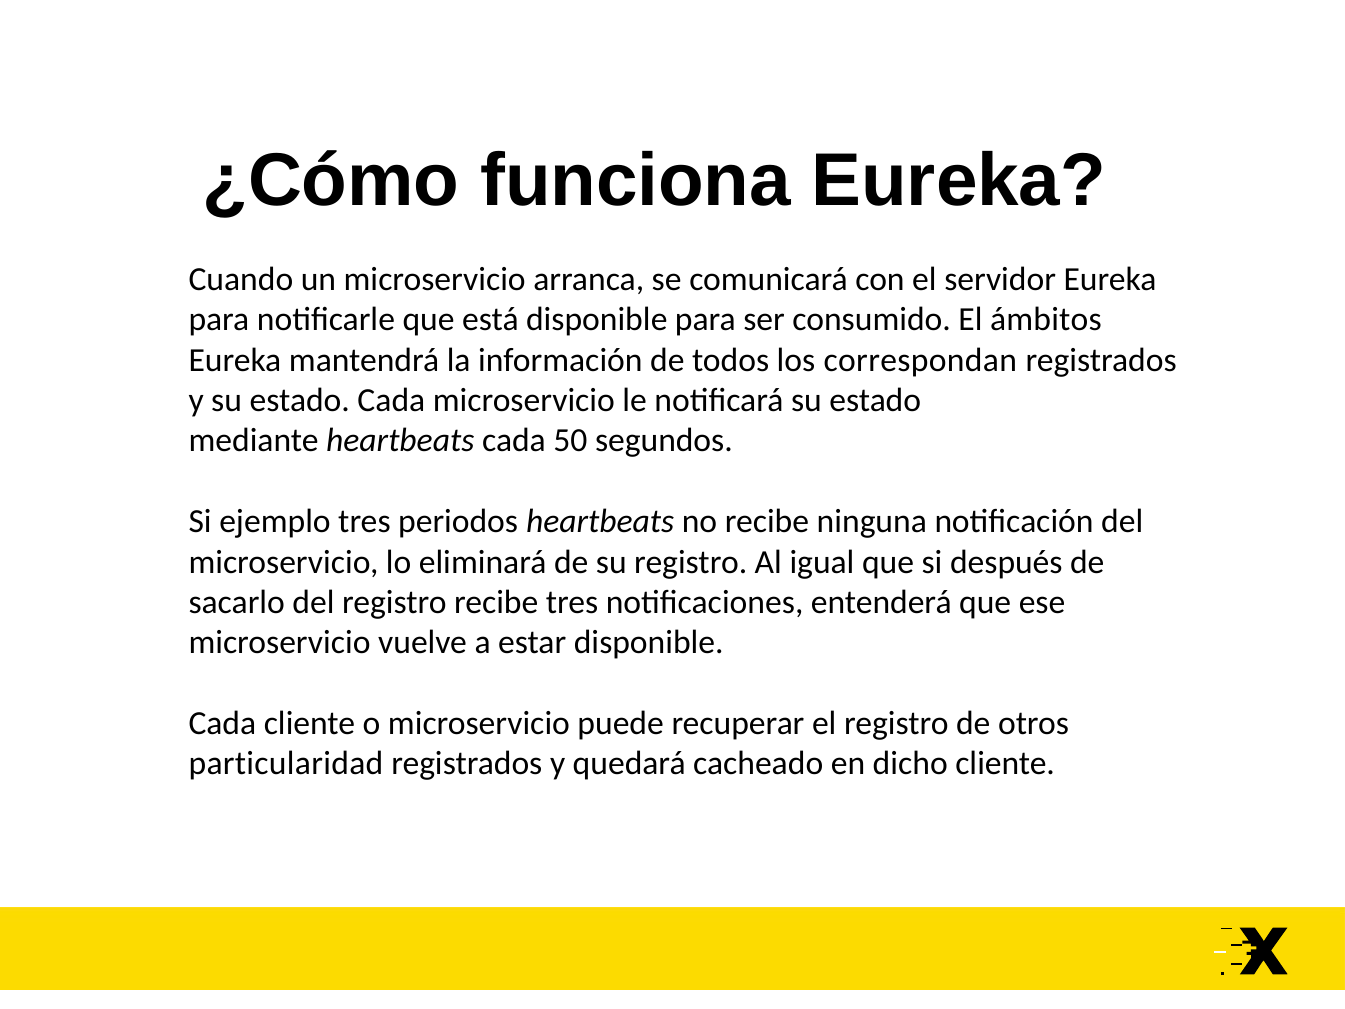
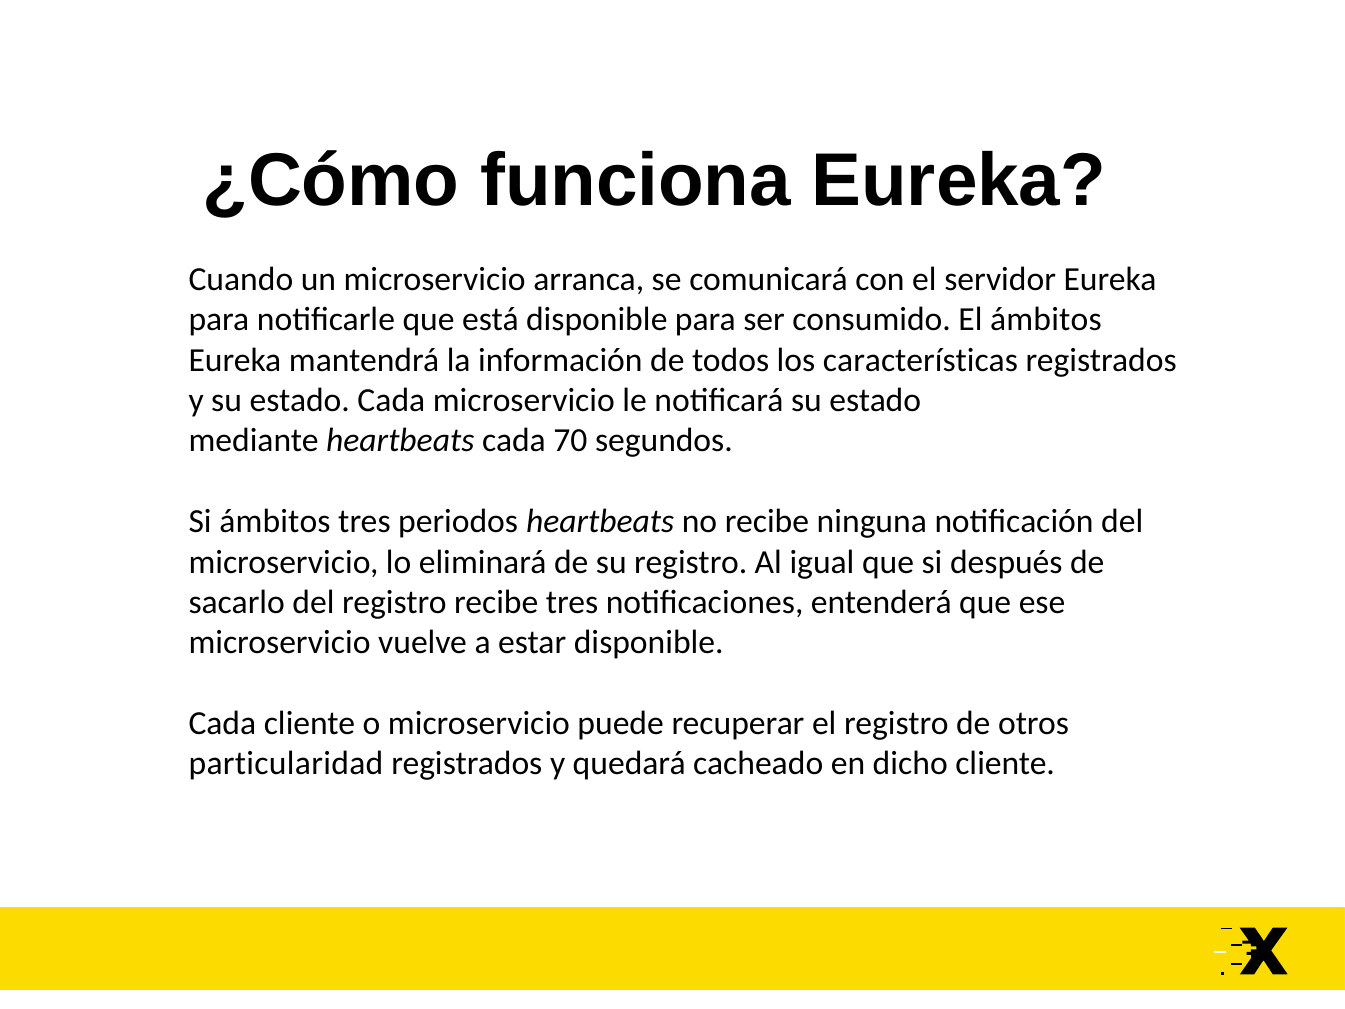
correspondan: correspondan -> características
50: 50 -> 70
Si ejemplo: ejemplo -> ámbitos
